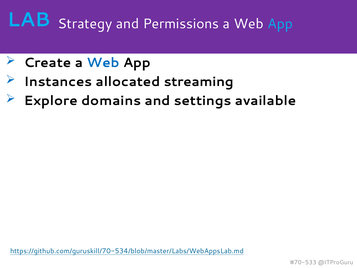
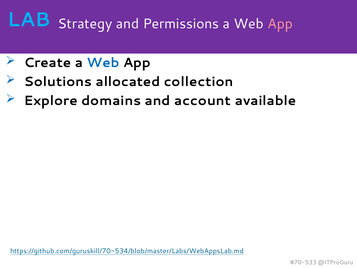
App at (280, 24) colour: light blue -> pink
Instances: Instances -> Solutions
streaming: streaming -> collection
settings: settings -> account
